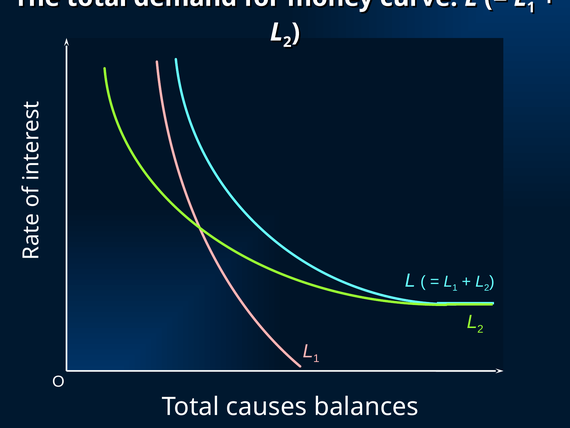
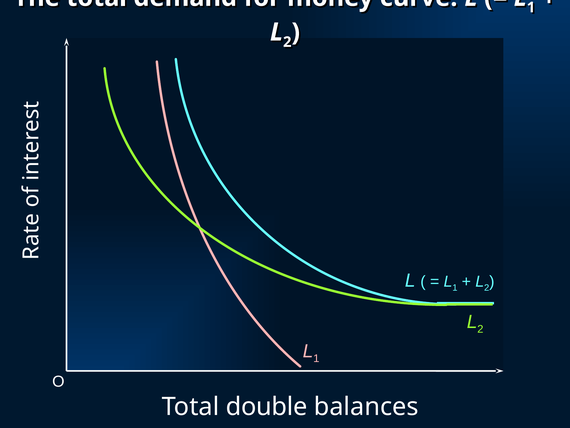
causes: causes -> double
